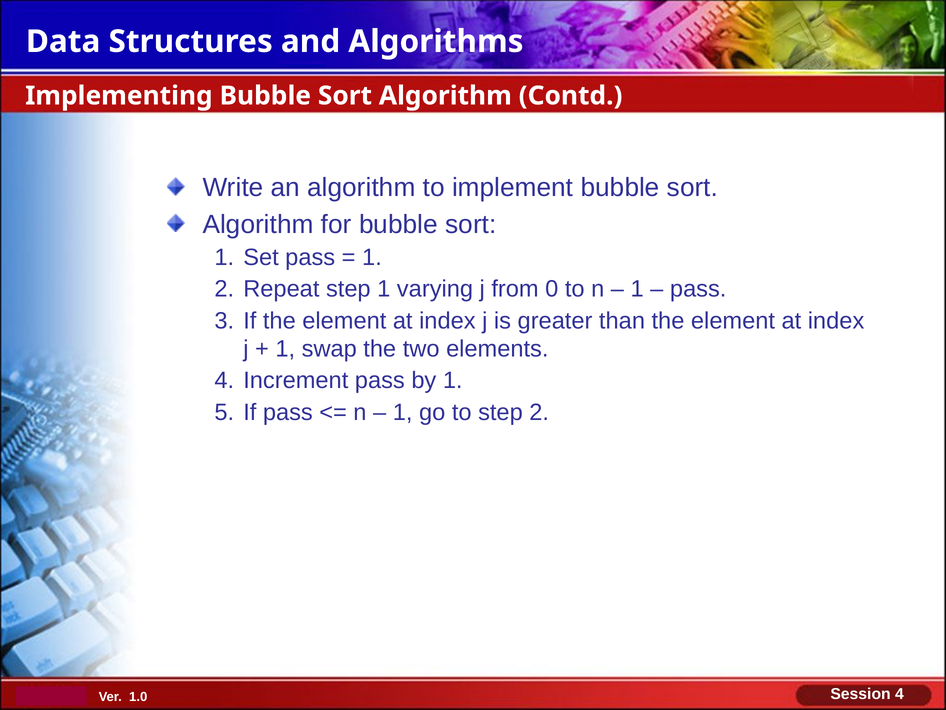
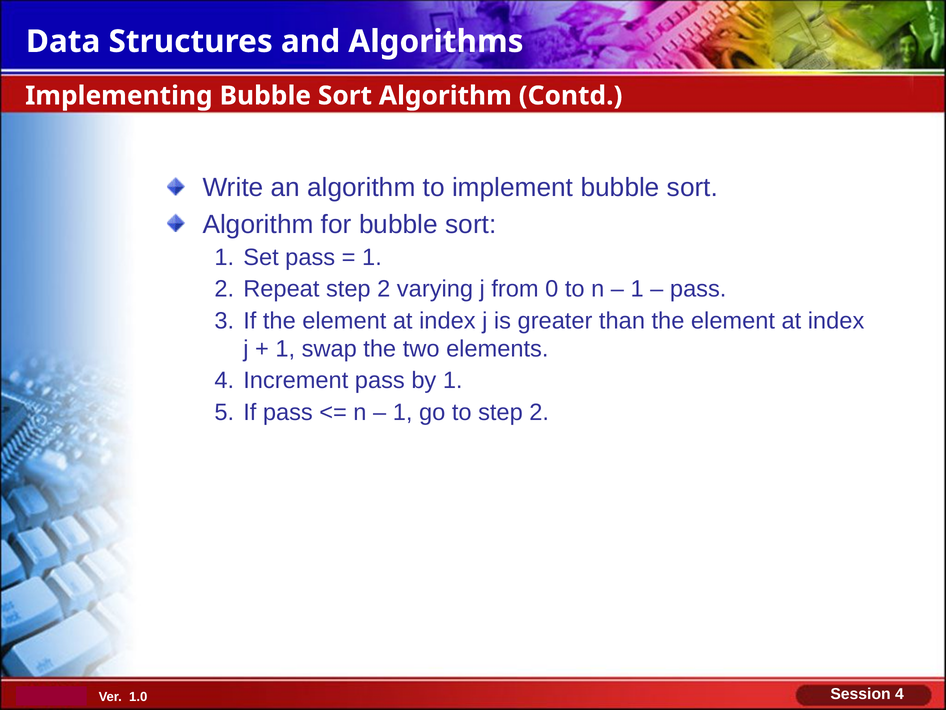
Repeat step 1: 1 -> 2
